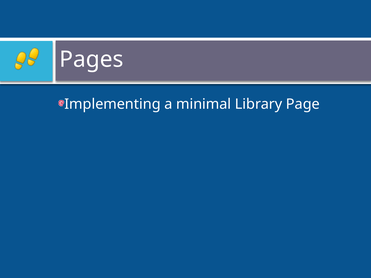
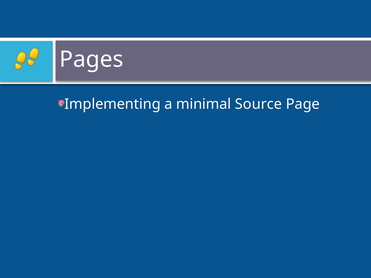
Library: Library -> Source
